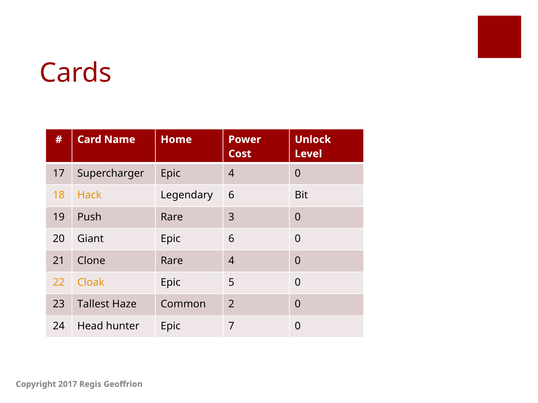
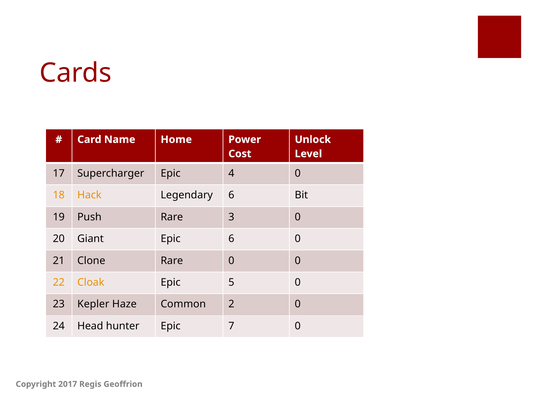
Rare 4: 4 -> 0
Tallest: Tallest -> Kepler
